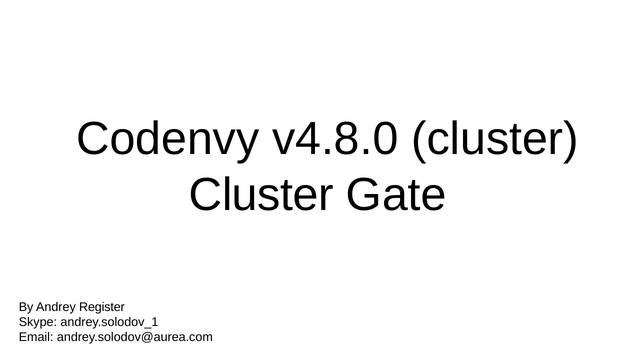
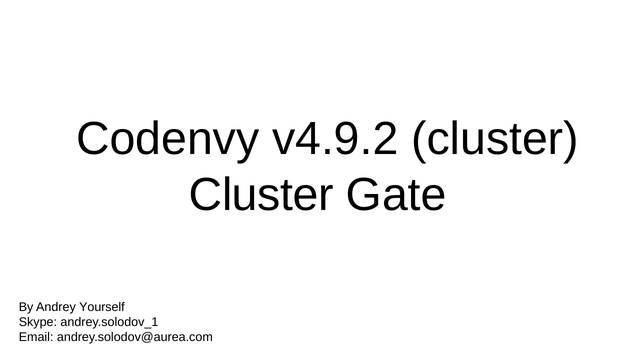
v4.8.0: v4.8.0 -> v4.9.2
Register: Register -> Yourself
